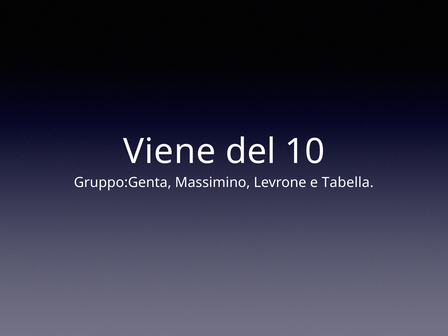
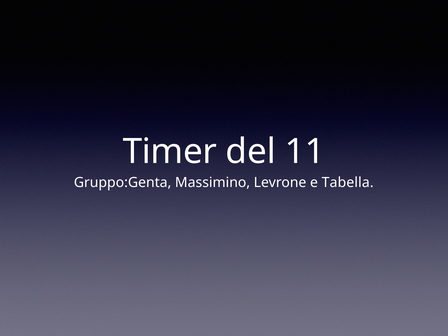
Viene: Viene -> Timer
10: 10 -> 11
